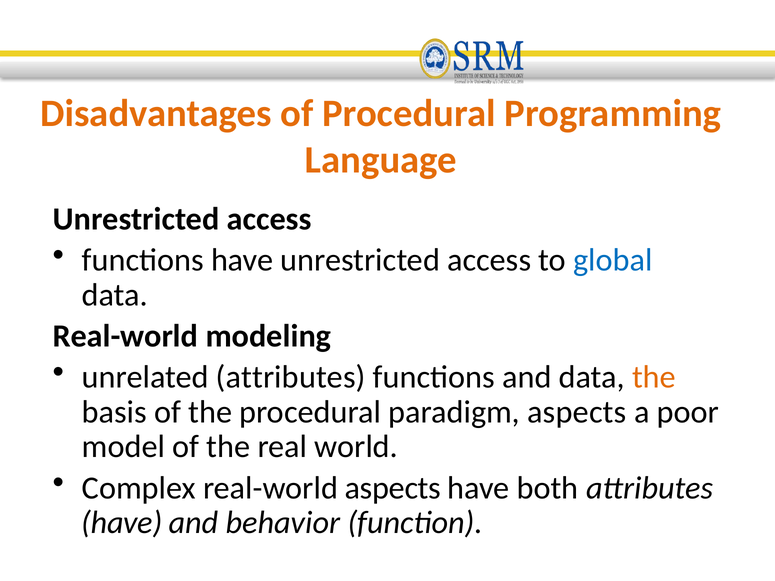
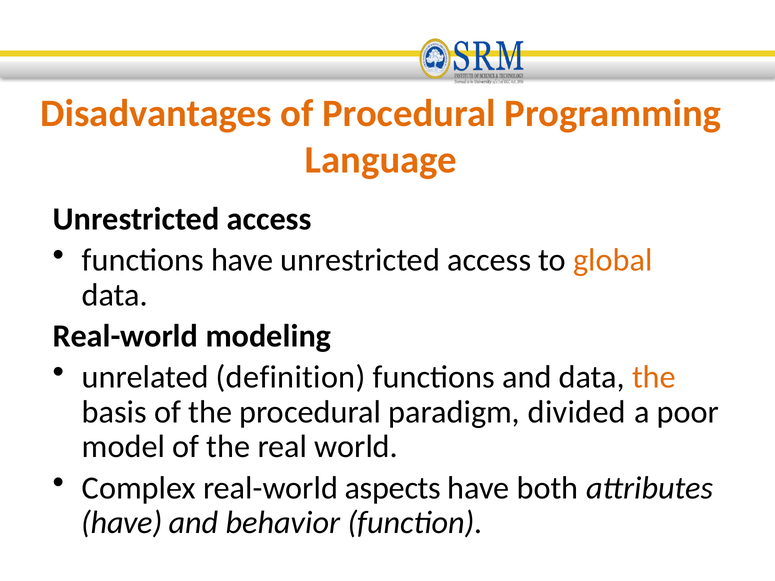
global colour: blue -> orange
unrelated attributes: attributes -> definition
paradigm aspects: aspects -> divided
